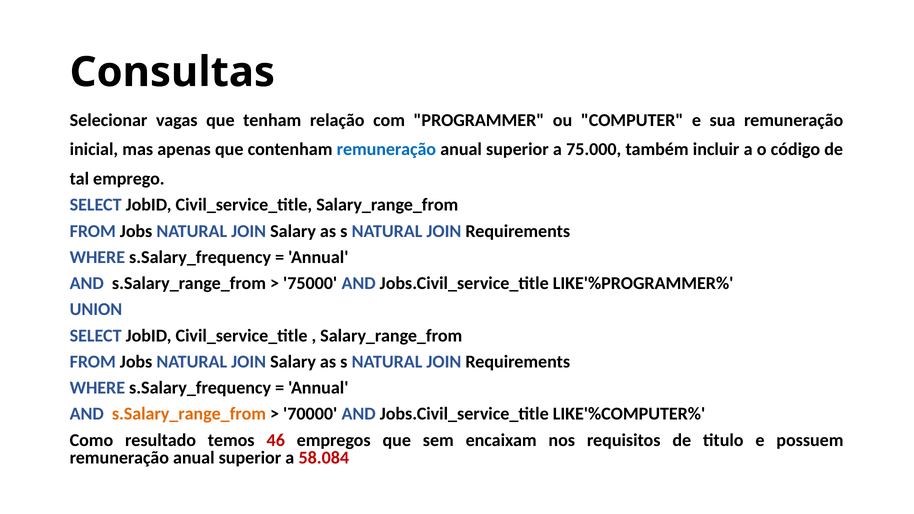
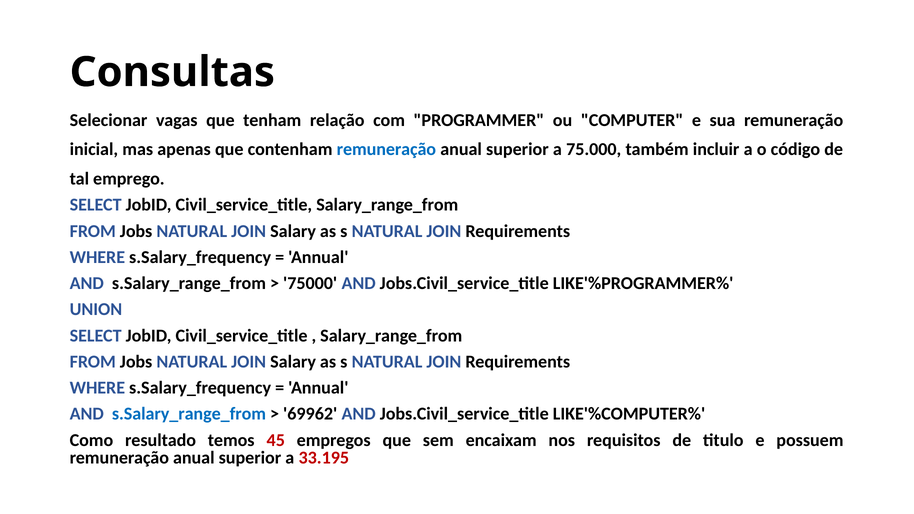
s.Salary_range_from at (189, 414) colour: orange -> blue
70000: 70000 -> 69962
46: 46 -> 45
58.084: 58.084 -> 33.195
